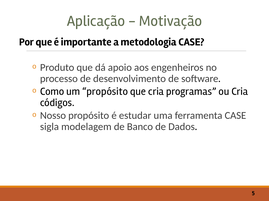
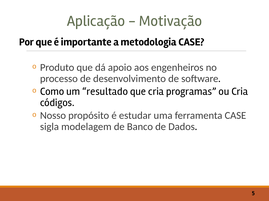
um propósito: propósito -> resultado
